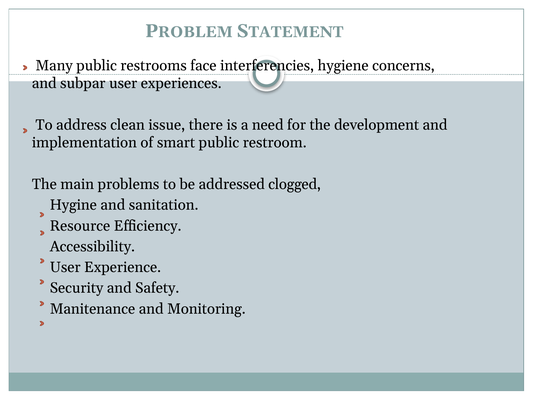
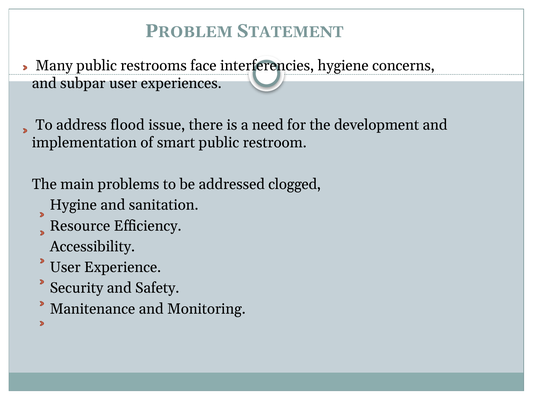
clean: clean -> flood
